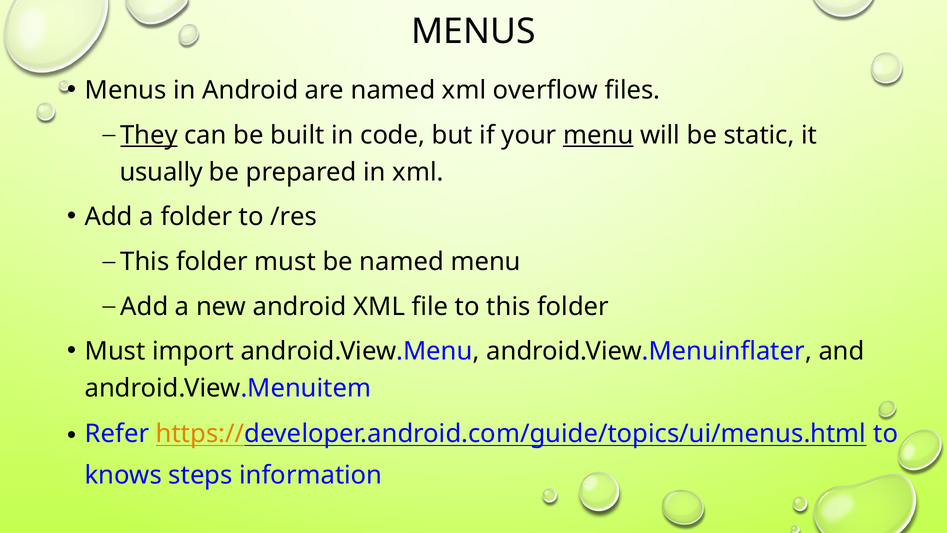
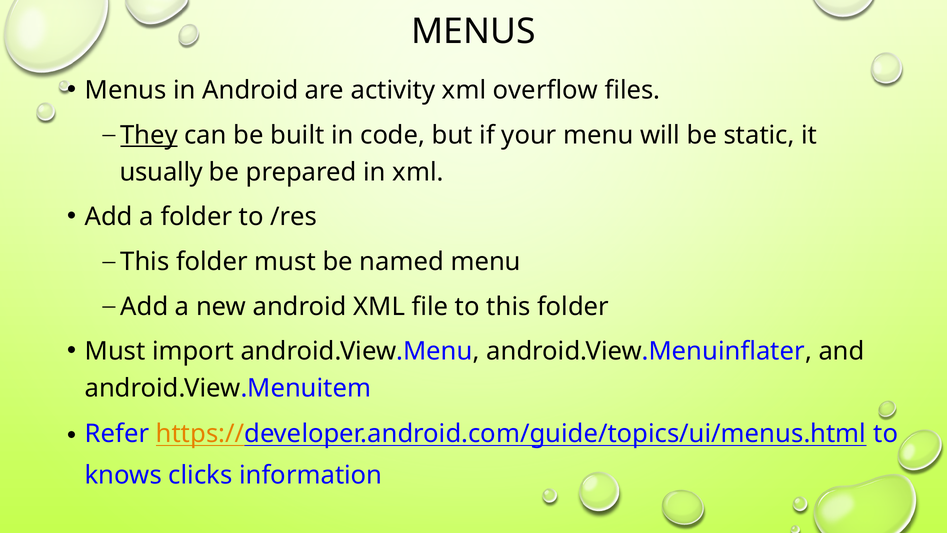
are named: named -> activity
menu at (598, 135) underline: present -> none
steps: steps -> clicks
